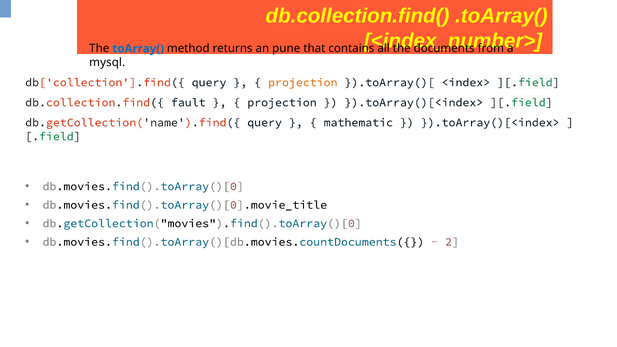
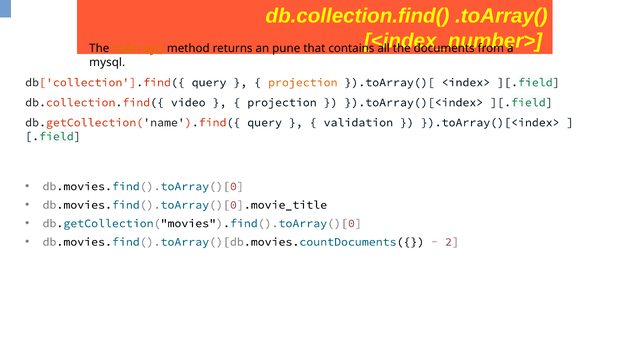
toArray( colour: blue -> orange
fault: fault -> video
mathematic: mathematic -> validation
